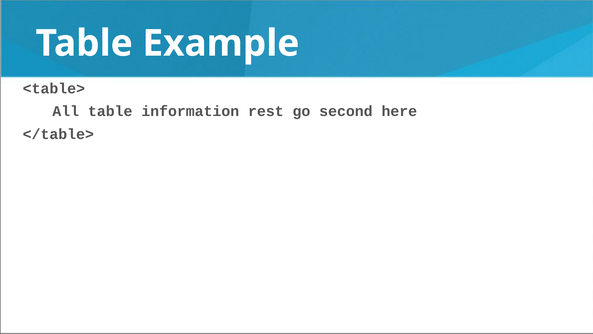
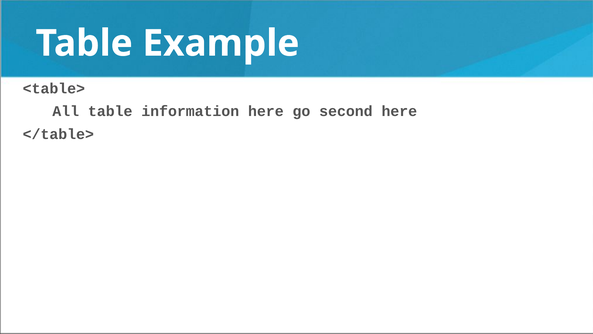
information rest: rest -> here
